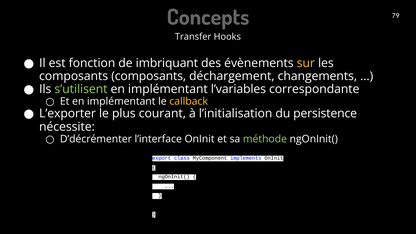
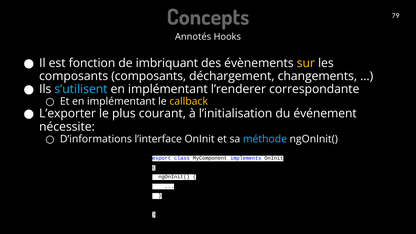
Transfer: Transfer -> Annotés
s’utilisent colour: light green -> light blue
l’variables: l’variables -> l’renderer
persistence: persistence -> événement
D’décrémenter: D’décrémenter -> D’informations
méthode colour: light green -> light blue
